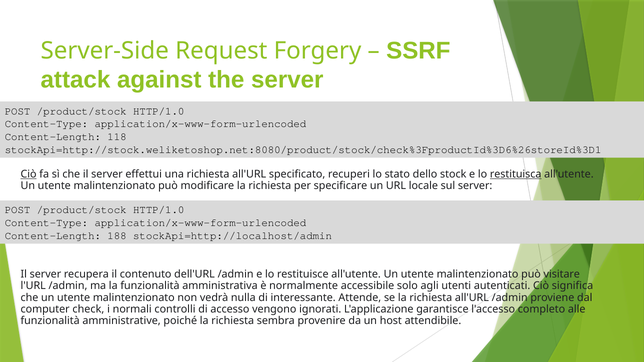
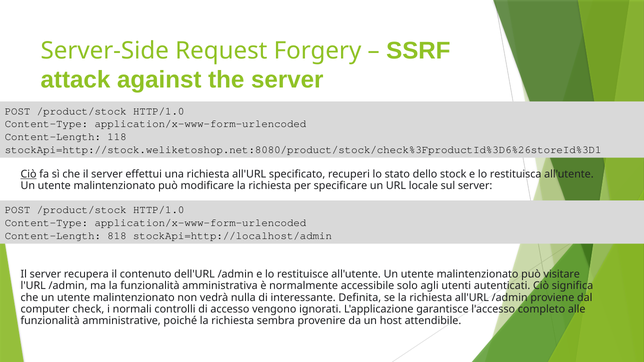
restituisca underline: present -> none
188: 188 -> 818
Attende: Attende -> Definita
